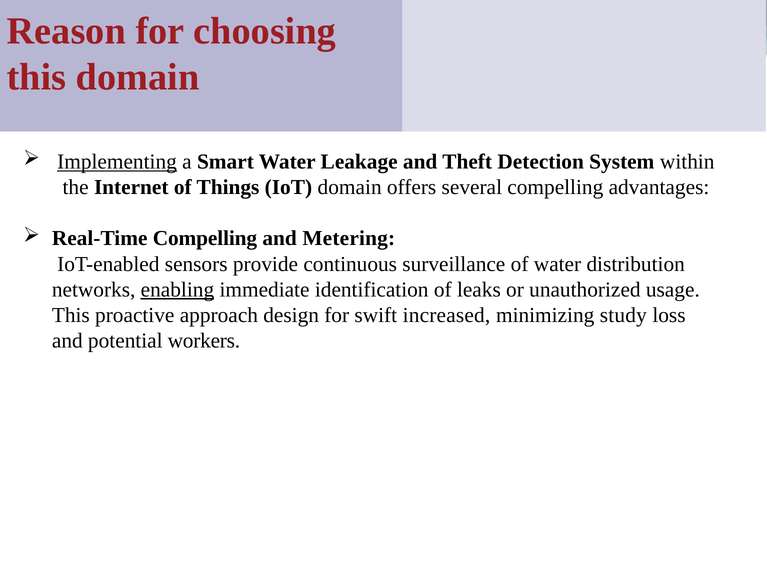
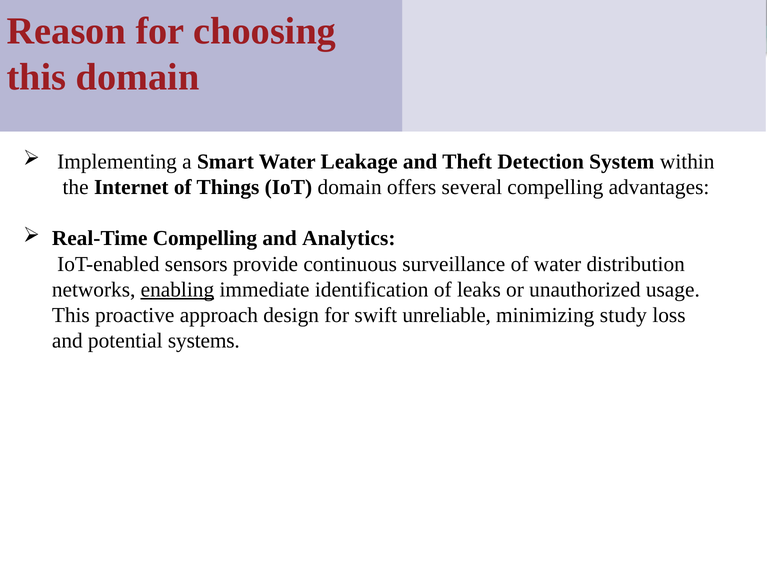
Implementing underline: present -> none
Metering: Metering -> Analytics
increased: increased -> unreliable
workers: workers -> systems
